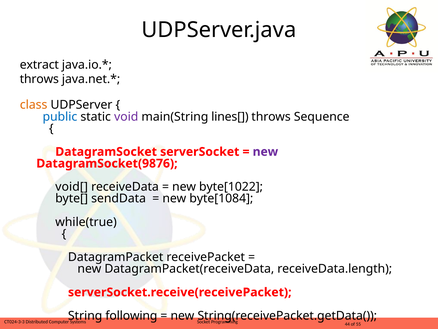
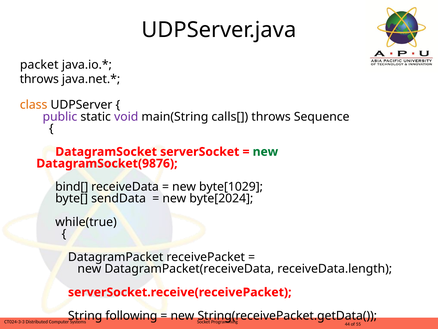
extract: extract -> packet
public colour: blue -> purple
lines[: lines[ -> calls[
new at (265, 152) colour: purple -> green
void[: void[ -> bind[
byte[1022: byte[1022 -> byte[1029
byte[1084: byte[1084 -> byte[2024
